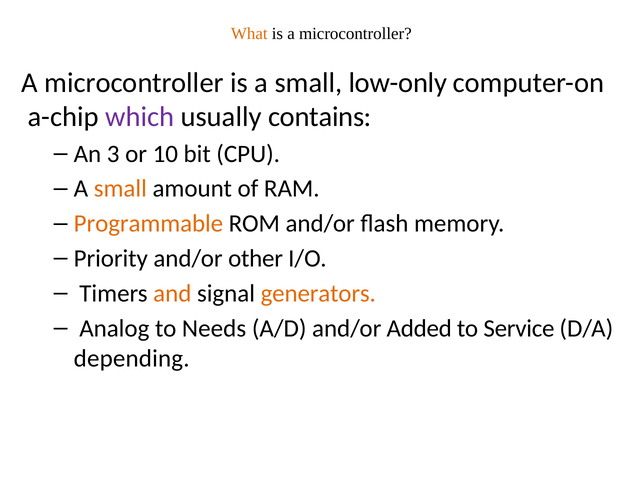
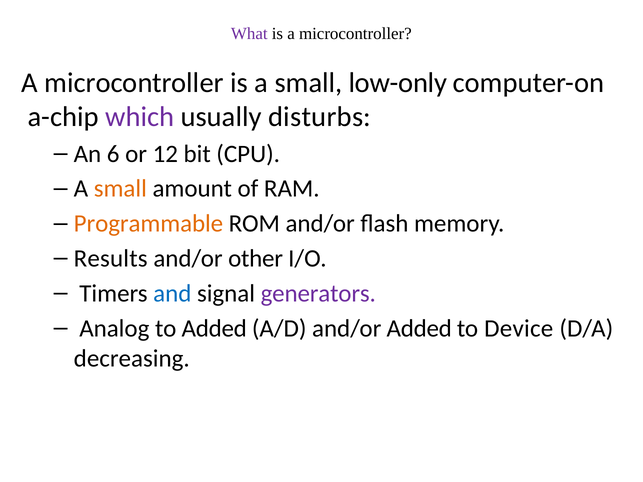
What colour: orange -> purple
contains: contains -> disturbs
3: 3 -> 6
10: 10 -> 12
Priority: Priority -> Results
and colour: orange -> blue
generators colour: orange -> purple
to Needs: Needs -> Added
Service: Service -> Device
depending: depending -> decreasing
